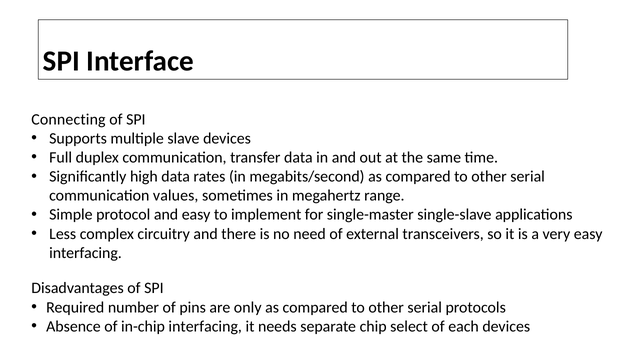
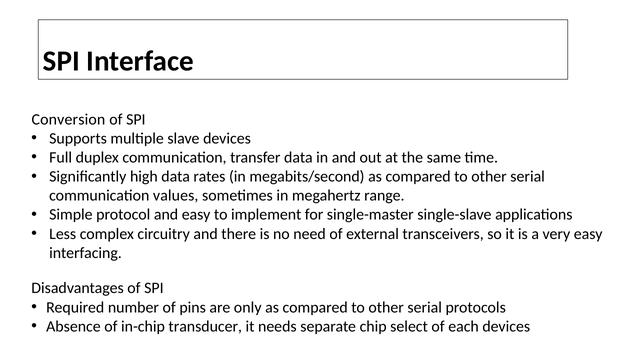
Connecting: Connecting -> Conversion
in-chip interfacing: interfacing -> transducer
